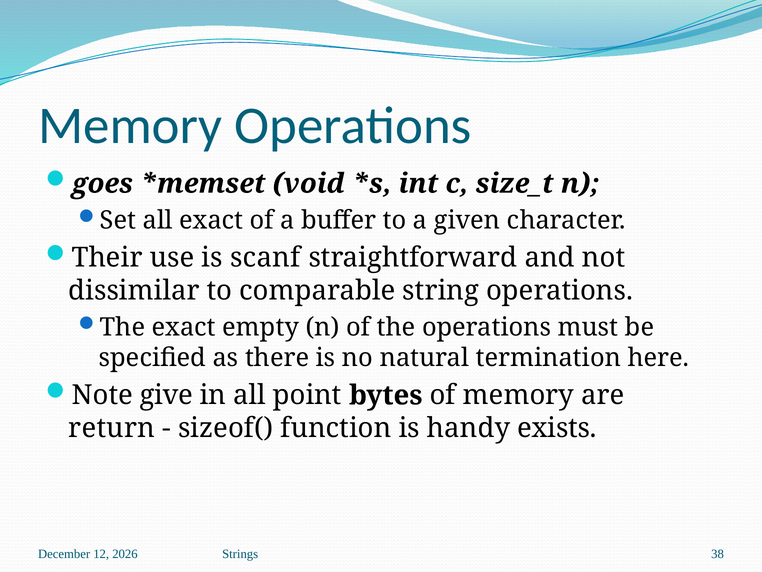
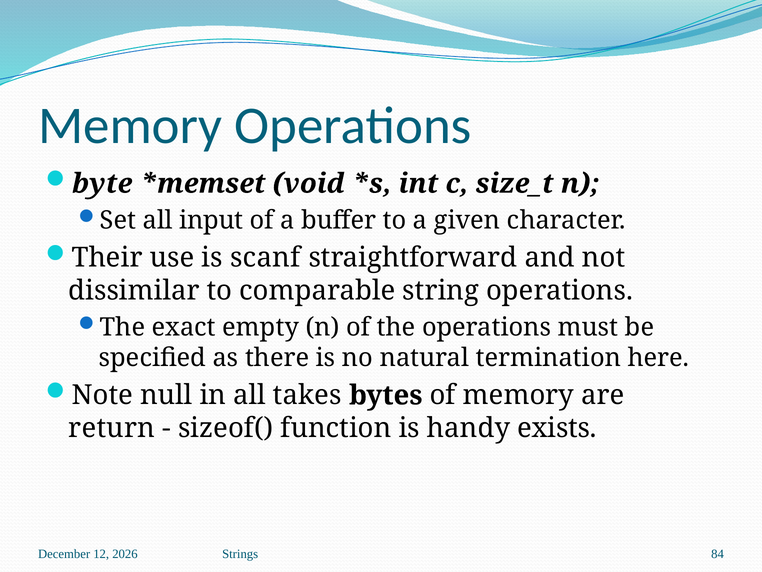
goes: goes -> byte
all exact: exact -> input
give: give -> null
point: point -> takes
38: 38 -> 84
